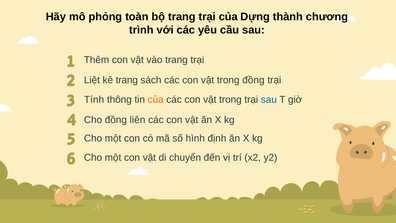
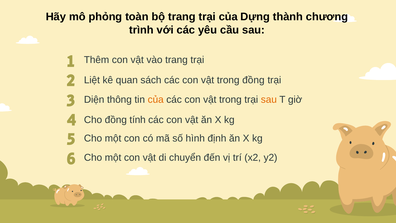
kê trang: trang -> quan
Tính: Tính -> Diện
sau at (269, 100) colour: blue -> orange
liên: liên -> tính
